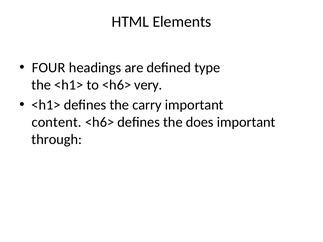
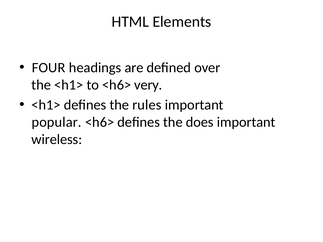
type: type -> over
carry: carry -> rules
content: content -> popular
through: through -> wireless
